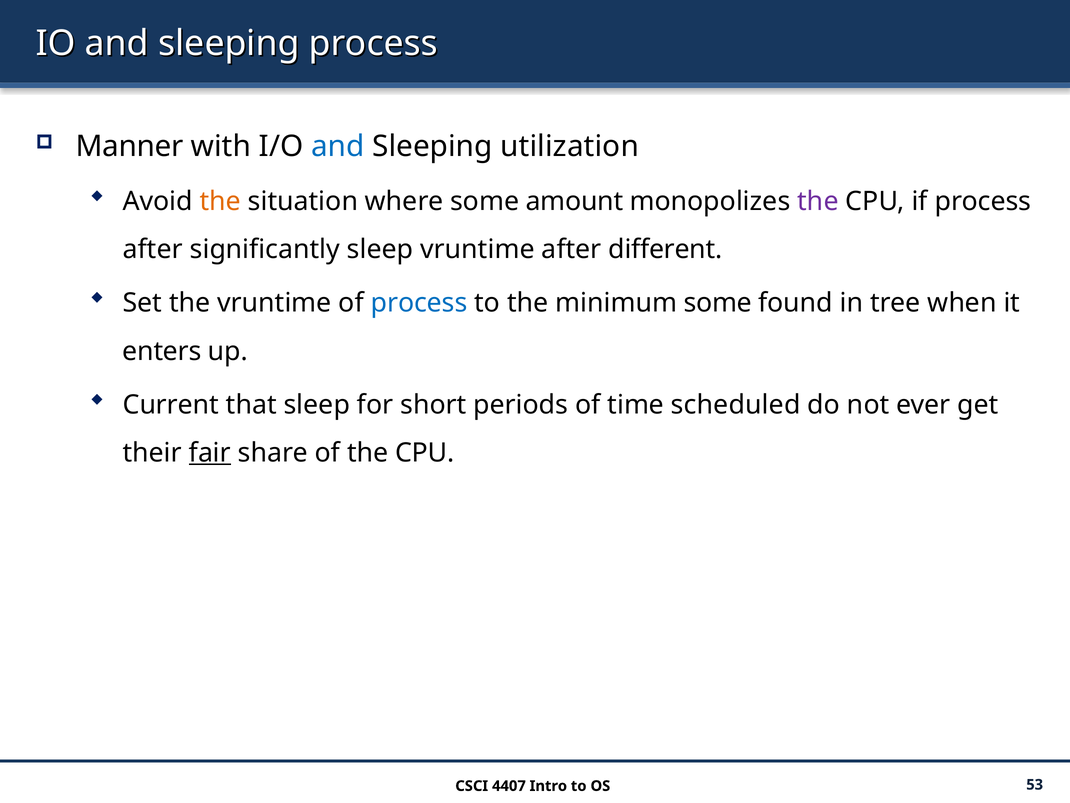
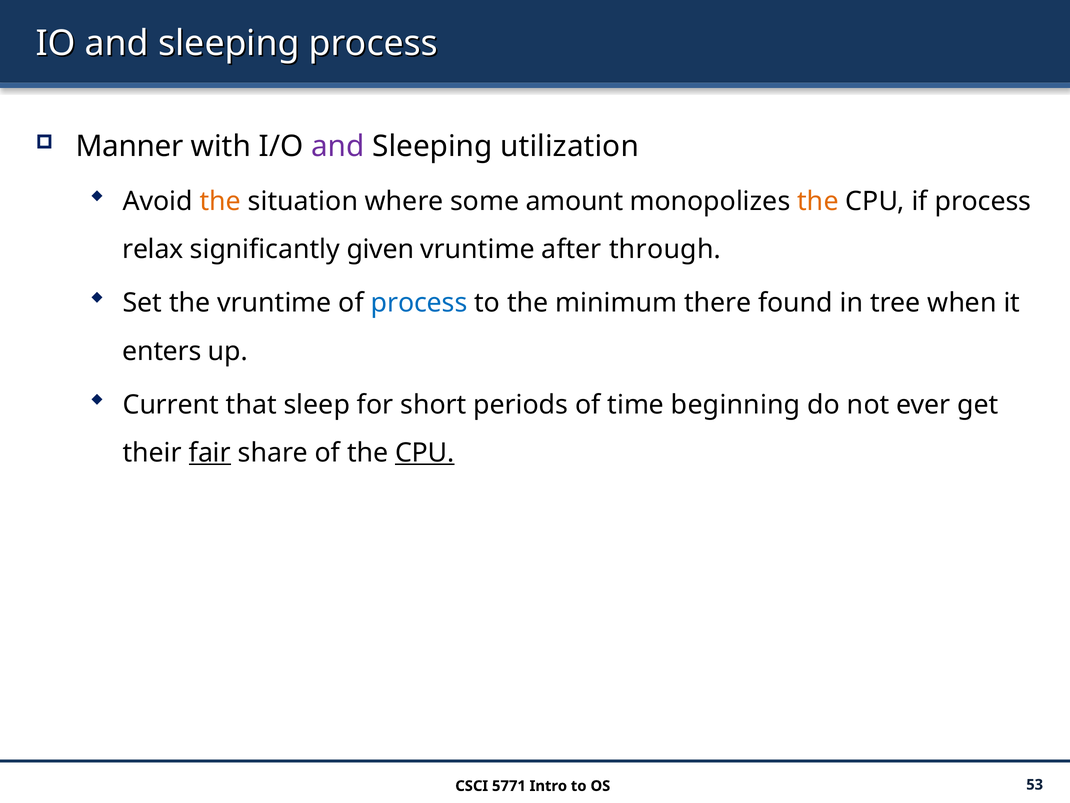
and at (338, 146) colour: blue -> purple
the at (818, 201) colour: purple -> orange
after at (153, 249): after -> relax
significantly sleep: sleep -> given
different: different -> through
minimum some: some -> there
scheduled: scheduled -> beginning
CPU at (425, 453) underline: none -> present
4407: 4407 -> 5771
